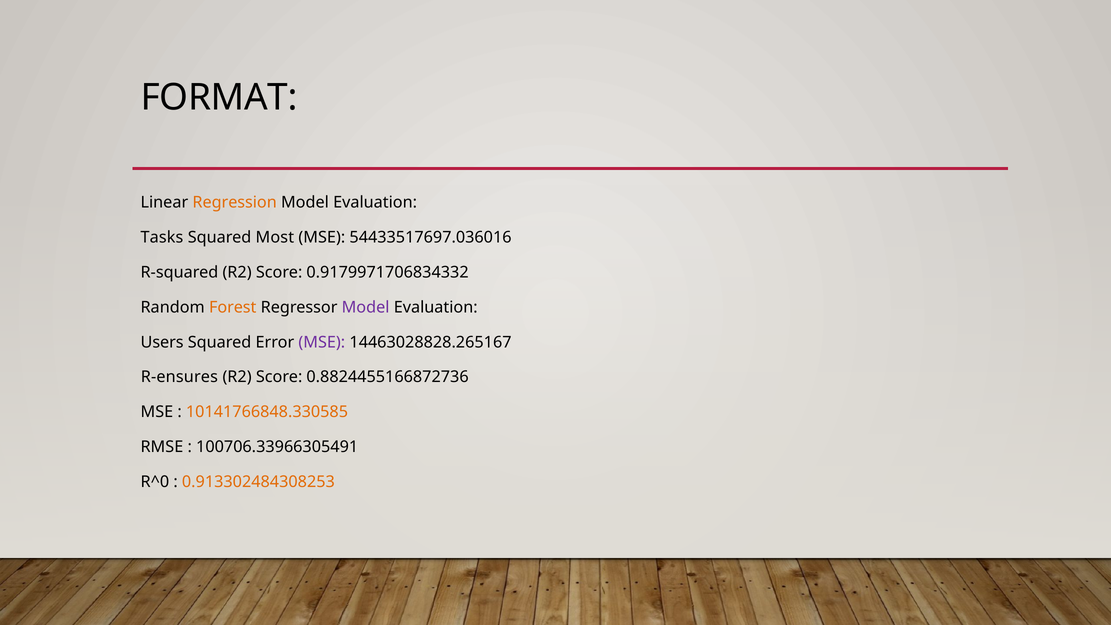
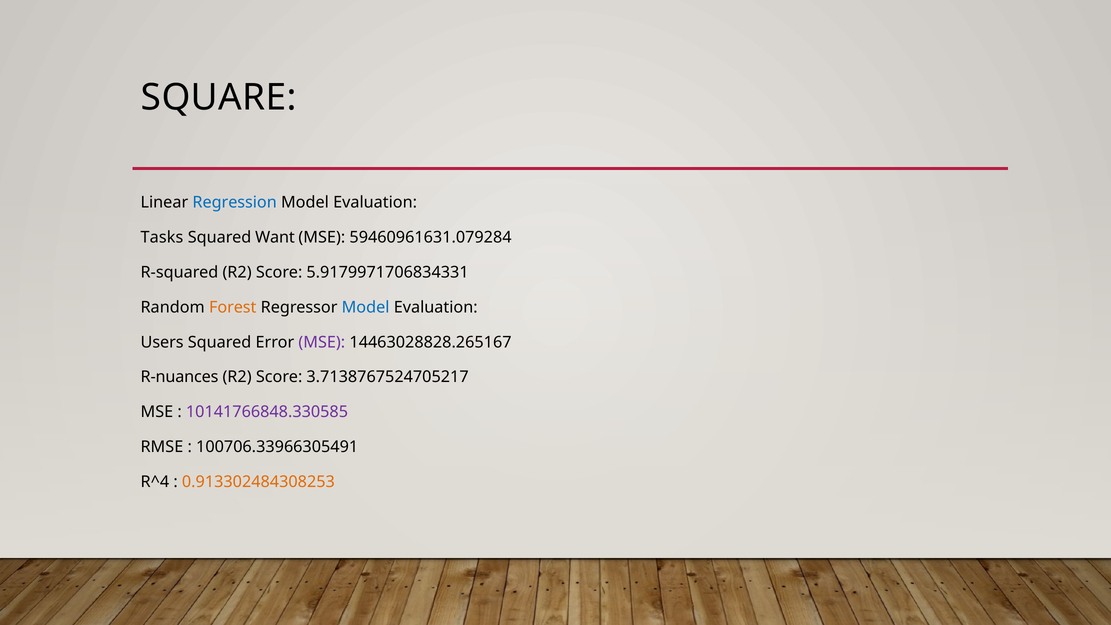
FORMAT: FORMAT -> SQUARE
Regression colour: orange -> blue
Most: Most -> Want
54433517697.036016: 54433517697.036016 -> 59460961631.079284
0.9179971706834332: 0.9179971706834332 -> 5.9179971706834331
Model at (366, 307) colour: purple -> blue
R-ensures: R-ensures -> R-nuances
0.8824455166872736: 0.8824455166872736 -> 3.7138767524705217
10141766848.330585 colour: orange -> purple
R^0: R^0 -> R^4
